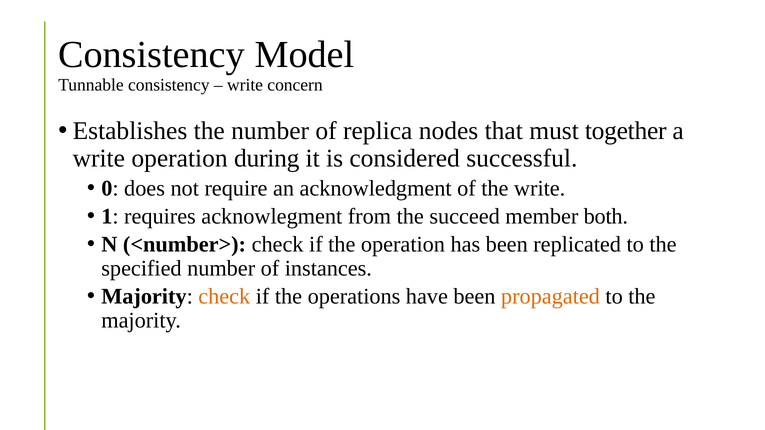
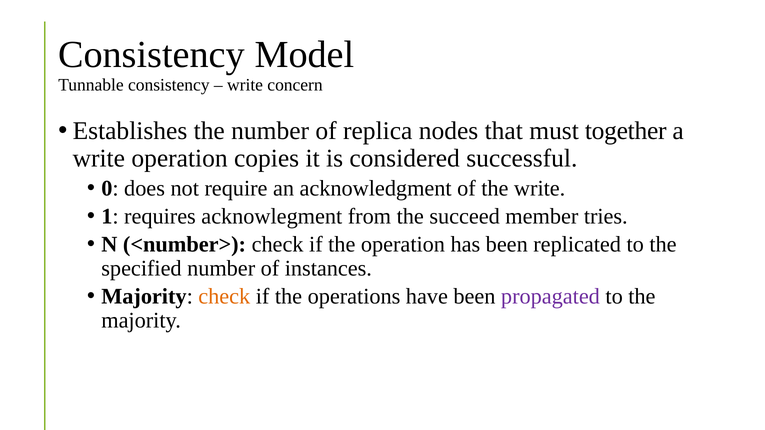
during: during -> copies
both: both -> tries
propagated colour: orange -> purple
